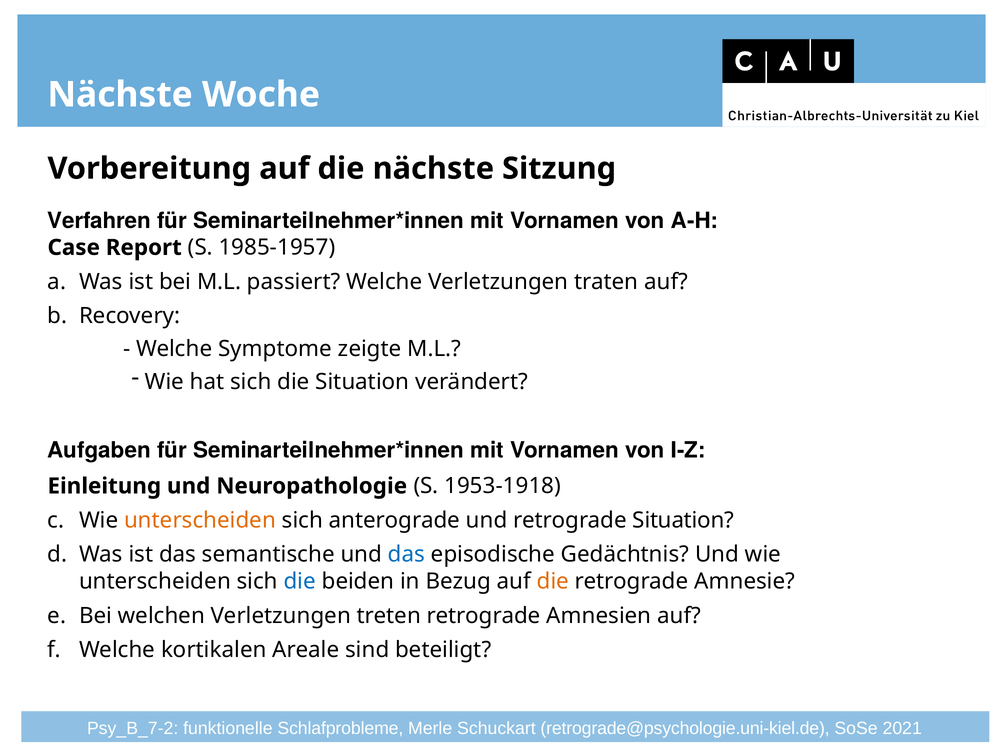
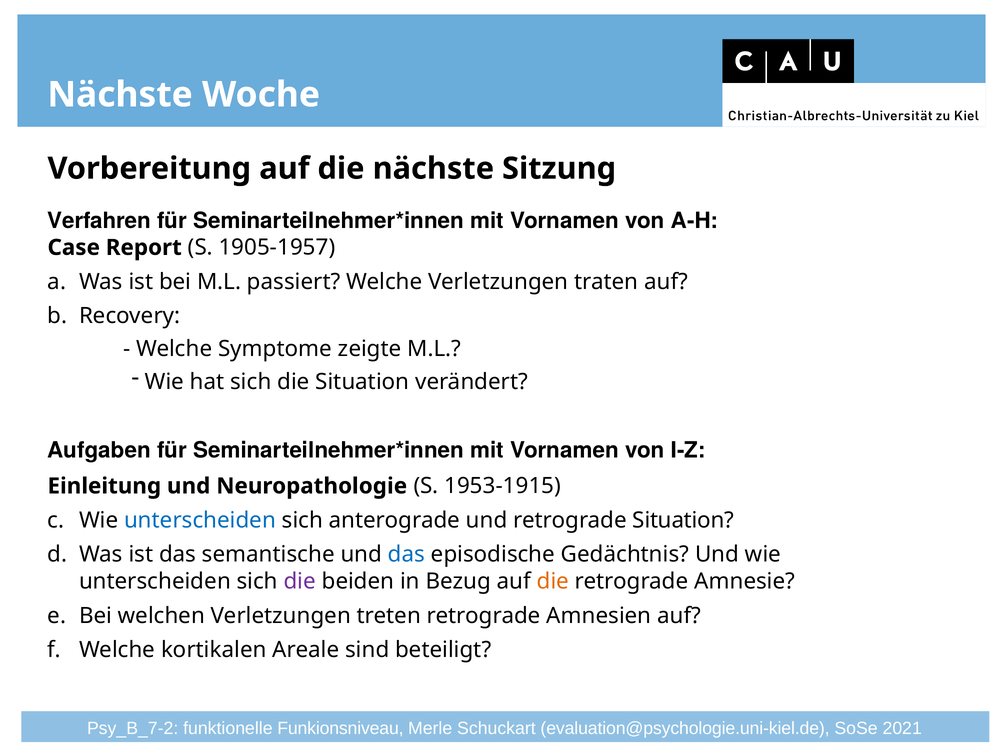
1985-1957: 1985-1957 -> 1905-1957
1953-1918: 1953-1918 -> 1953-1915
unterscheiden at (200, 520) colour: orange -> blue
die at (300, 581) colour: blue -> purple
Schlafprobleme: Schlafprobleme -> Funkionsniveau
retrograde@psychologie.uni-kiel.de: retrograde@psychologie.uni-kiel.de -> evaluation@psychologie.uni-kiel.de
